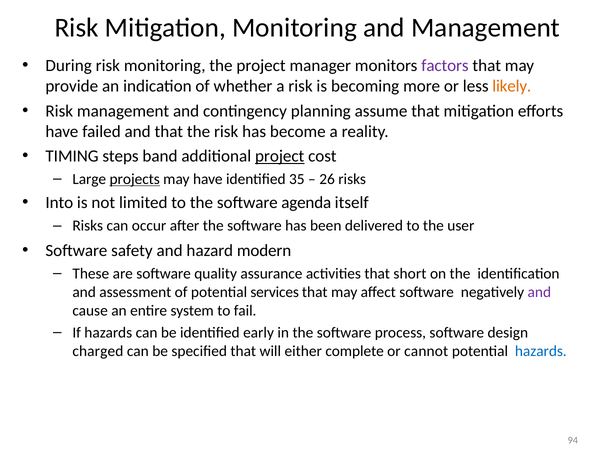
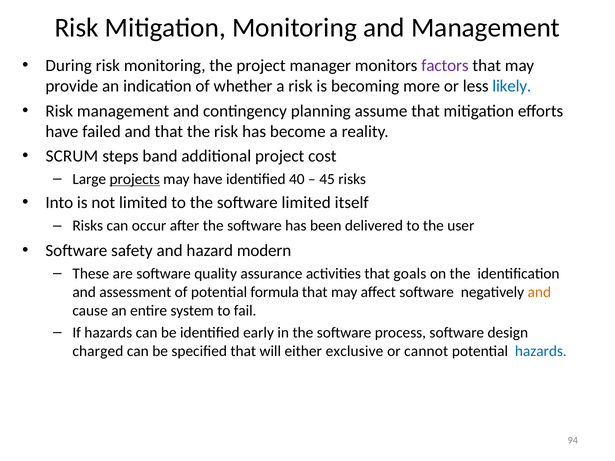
likely colour: orange -> blue
TIMING: TIMING -> SCRUM
project at (280, 156) underline: present -> none
35: 35 -> 40
26: 26 -> 45
software agenda: agenda -> limited
short: short -> goals
services: services -> formula
and at (539, 292) colour: purple -> orange
complete: complete -> exclusive
